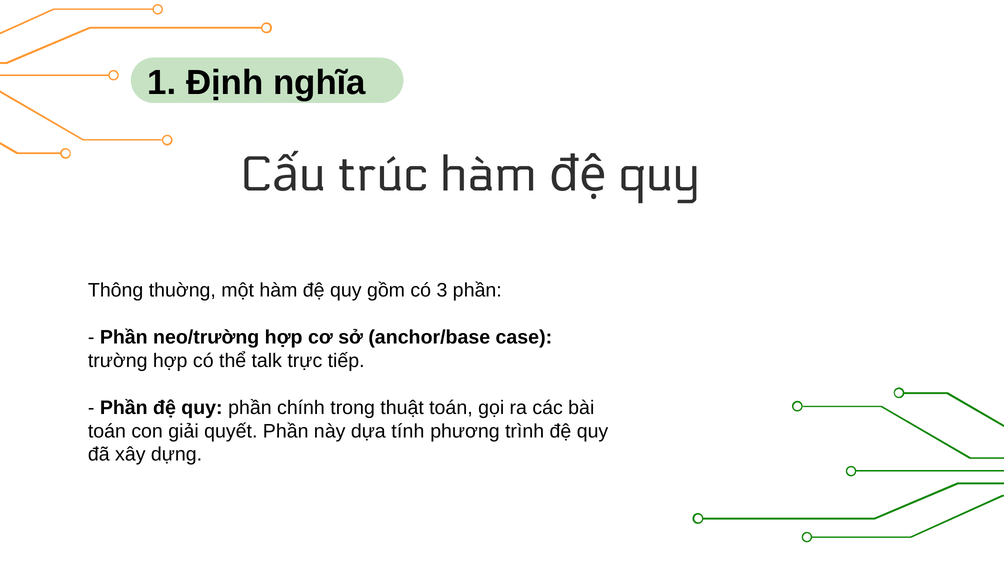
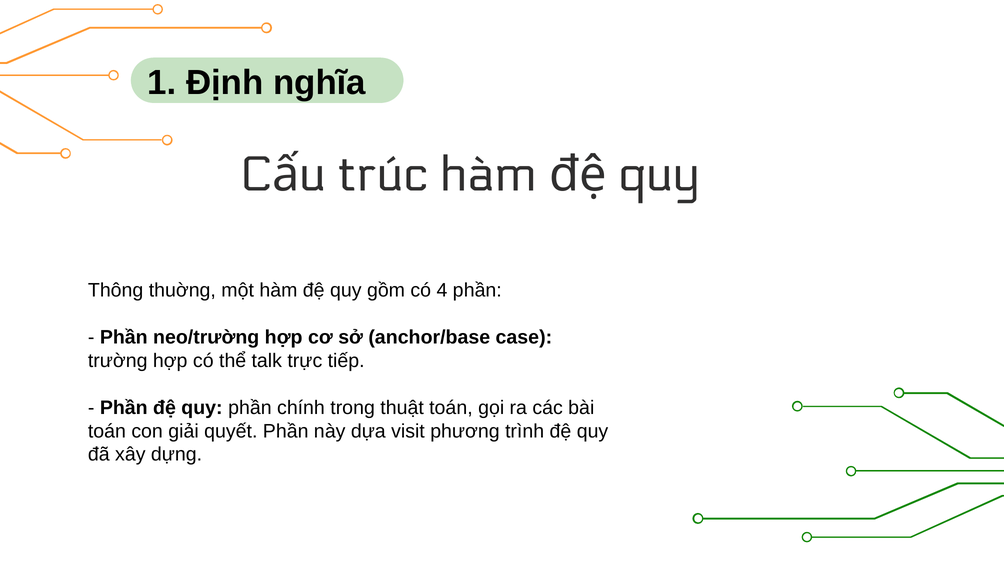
3: 3 -> 4
tính: tính -> visit
